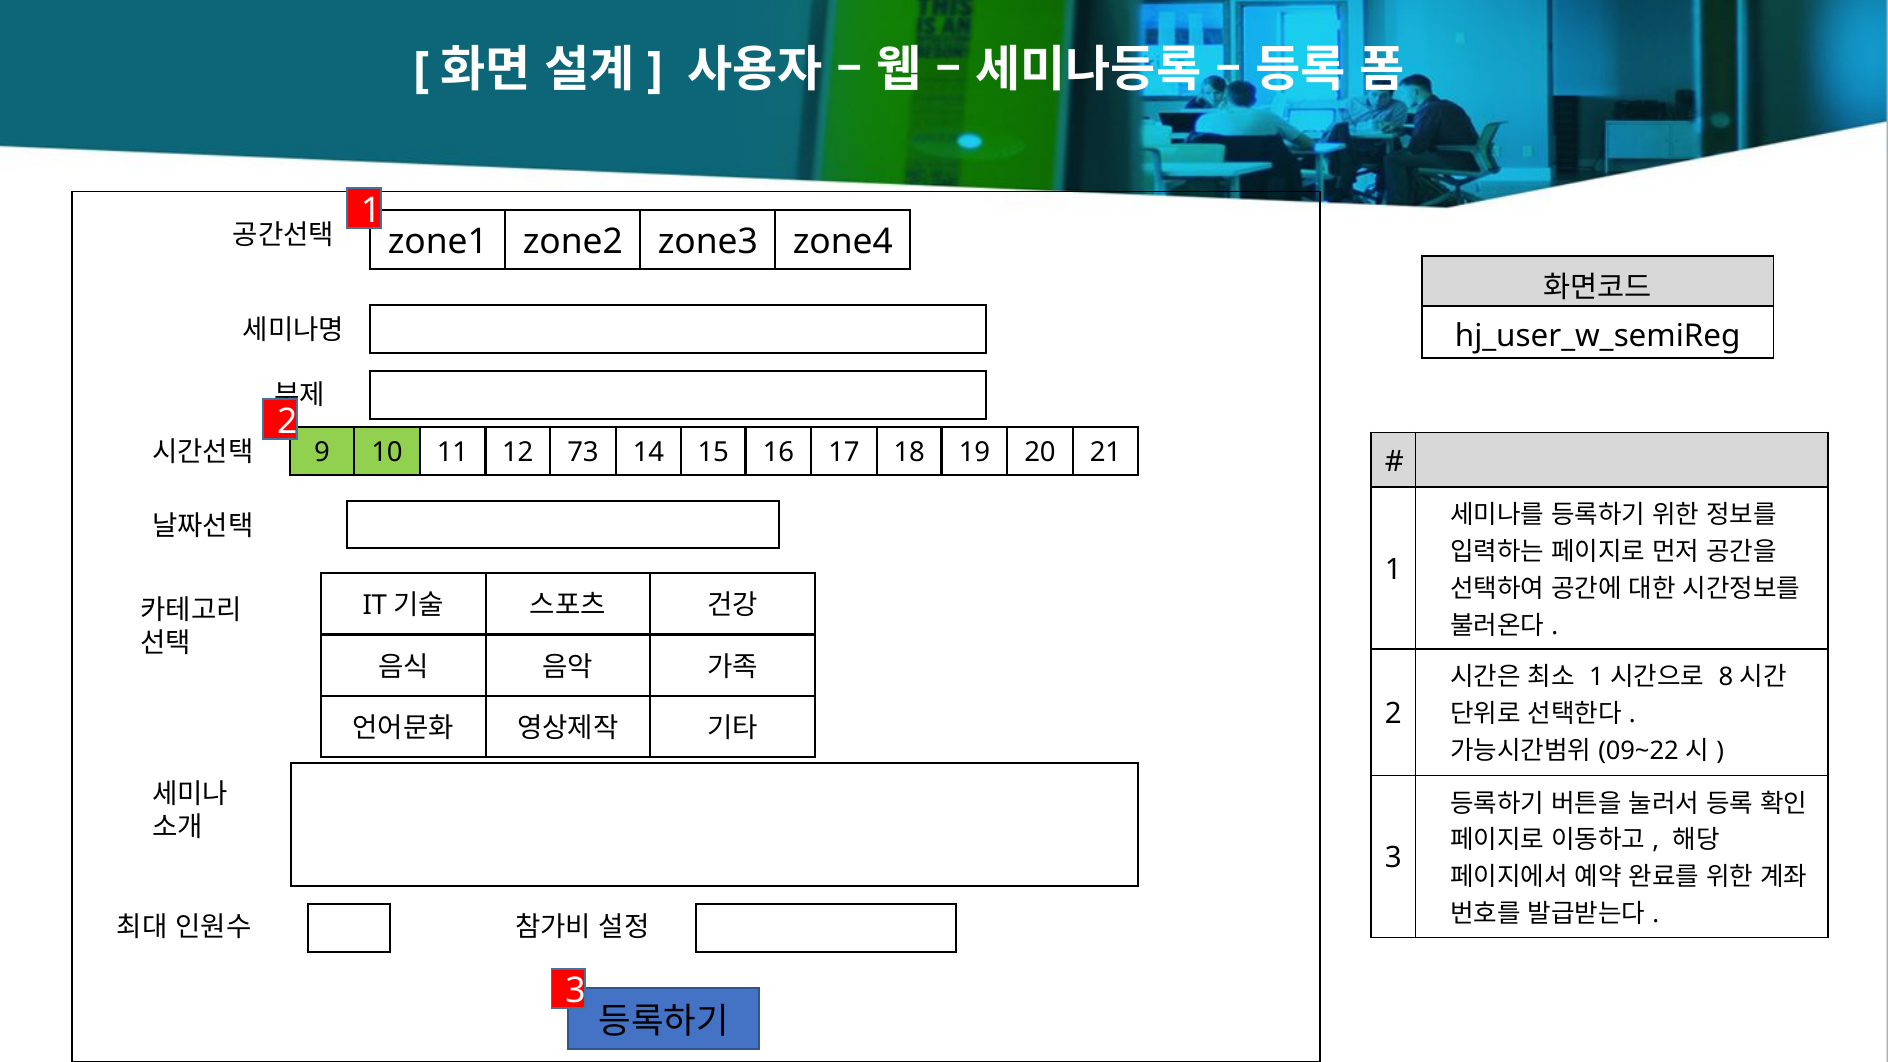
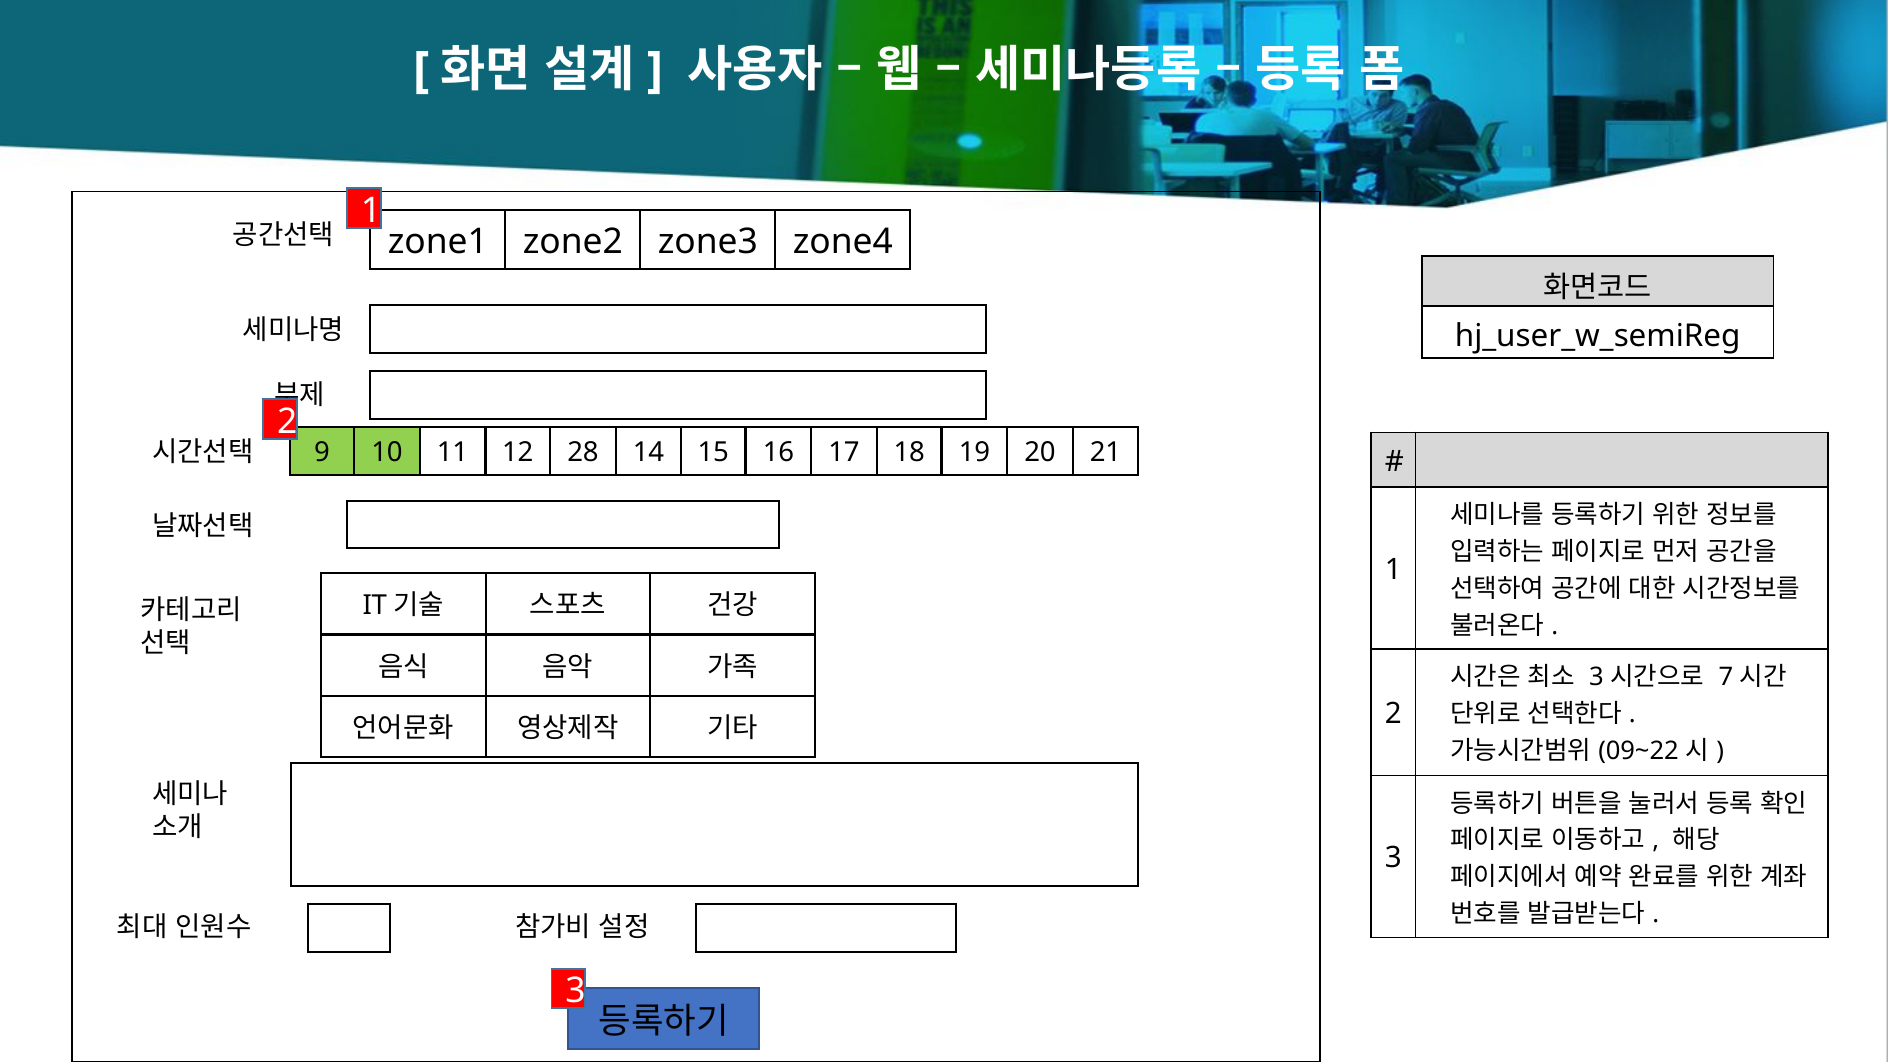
73: 73 -> 28
1 at (1596, 677): 1 -> 3
8: 8 -> 7
